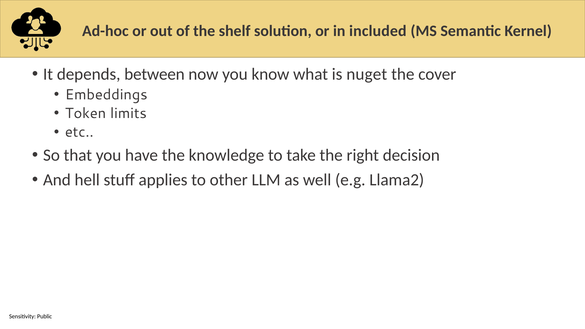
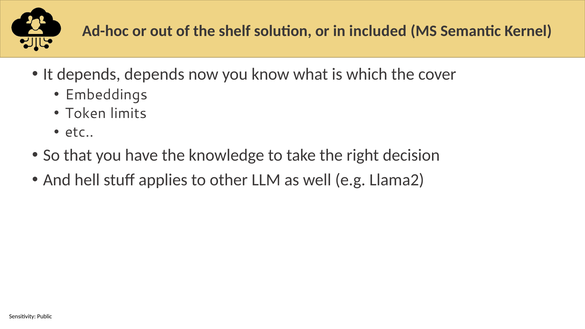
depends between: between -> depends
nuget: nuget -> which
